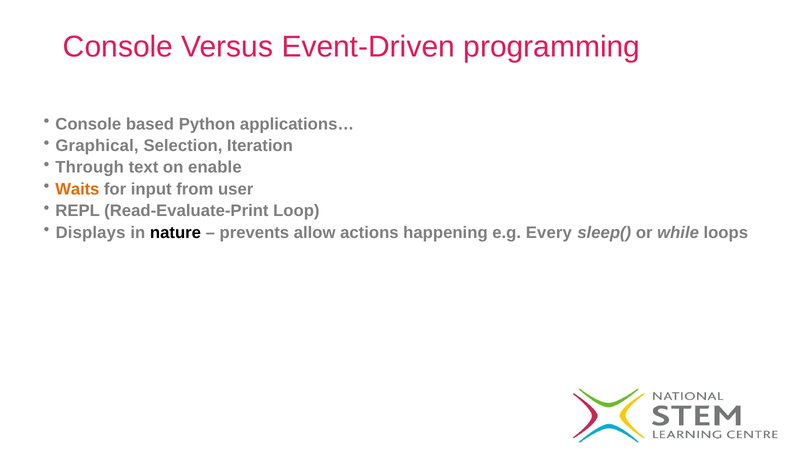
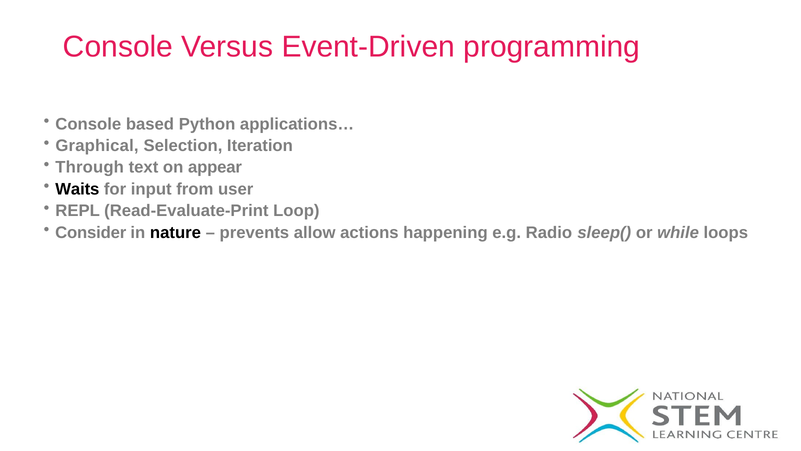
enable: enable -> appear
Waits colour: orange -> black
Displays: Displays -> Consider
Every: Every -> Radio
